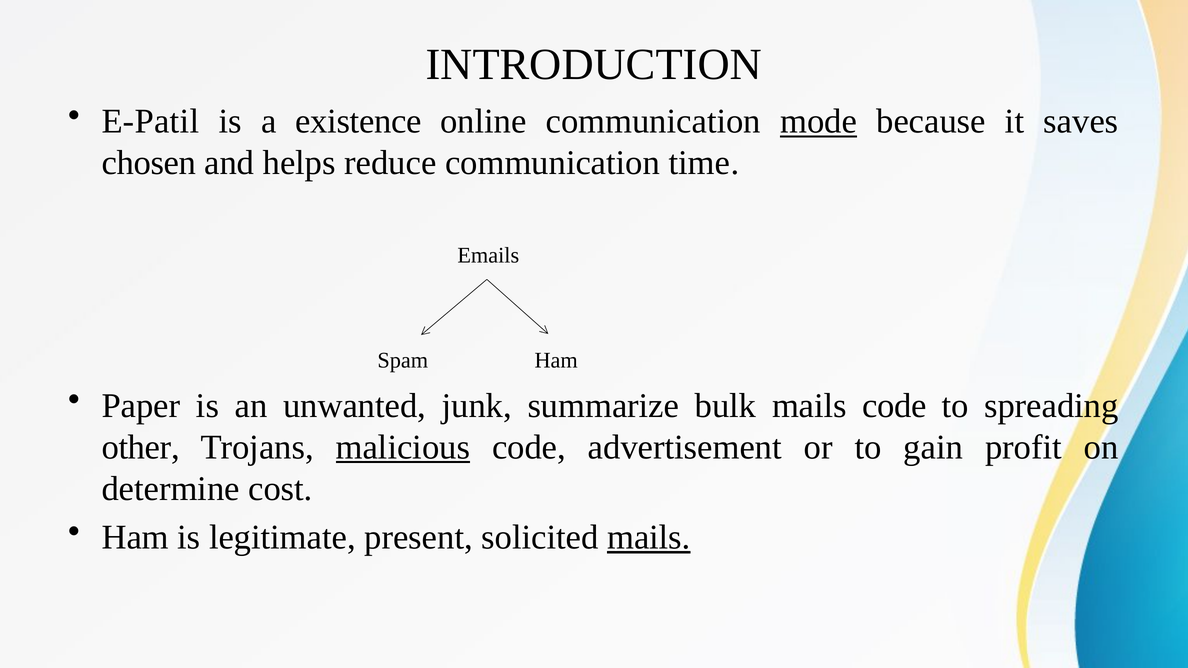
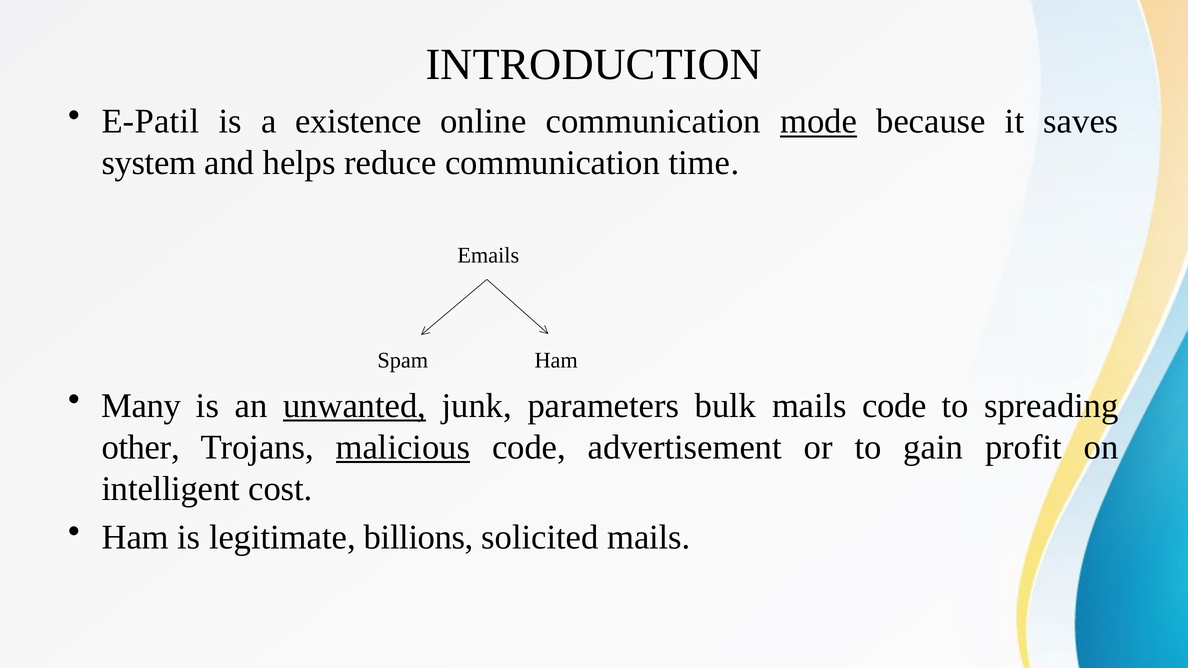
chosen: chosen -> system
Paper: Paper -> Many
unwanted underline: none -> present
summarize: summarize -> parameters
determine: determine -> intelligent
present: present -> billions
mails at (649, 538) underline: present -> none
